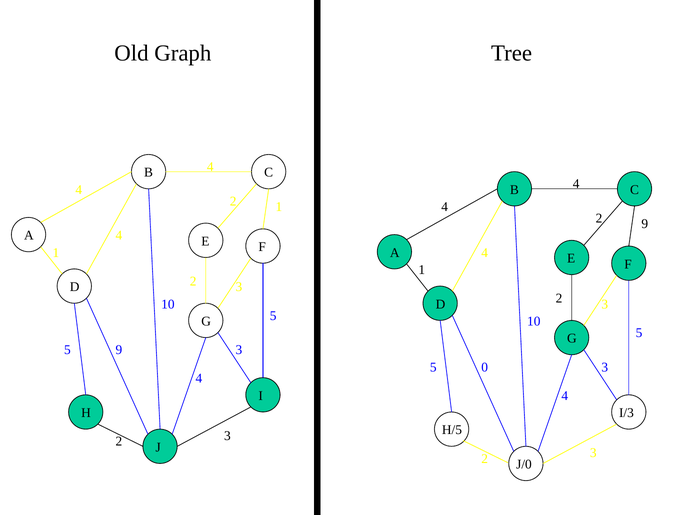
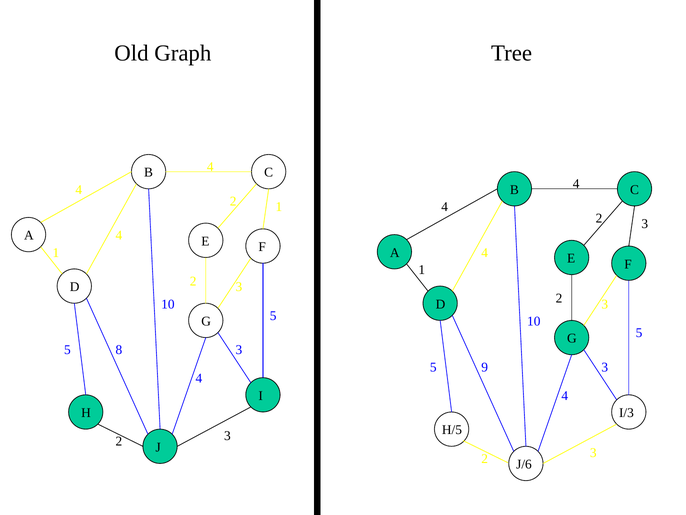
9 at (645, 224): 9 -> 3
5 9: 9 -> 8
0: 0 -> 9
J/0: J/0 -> J/6
